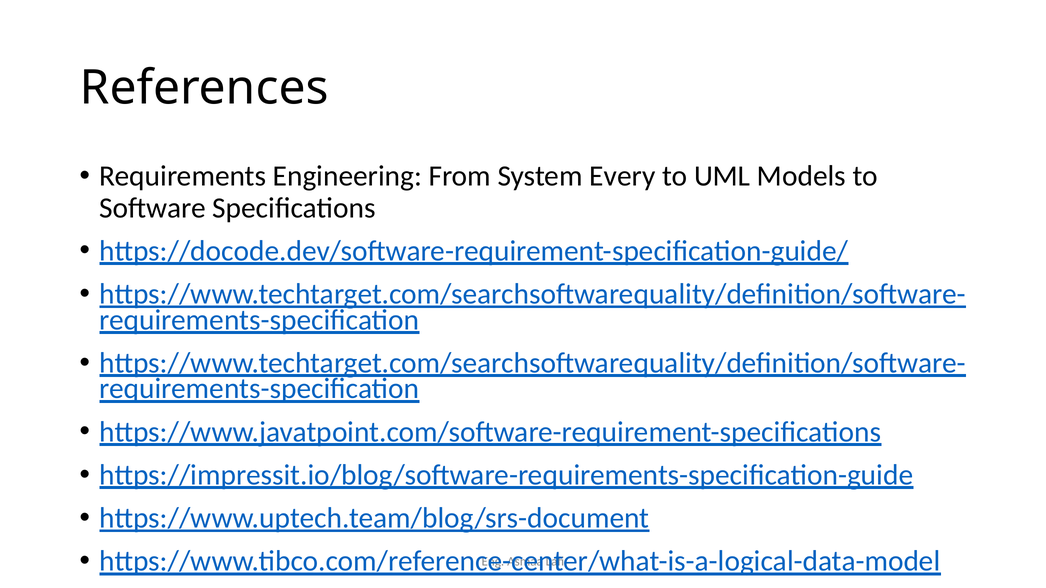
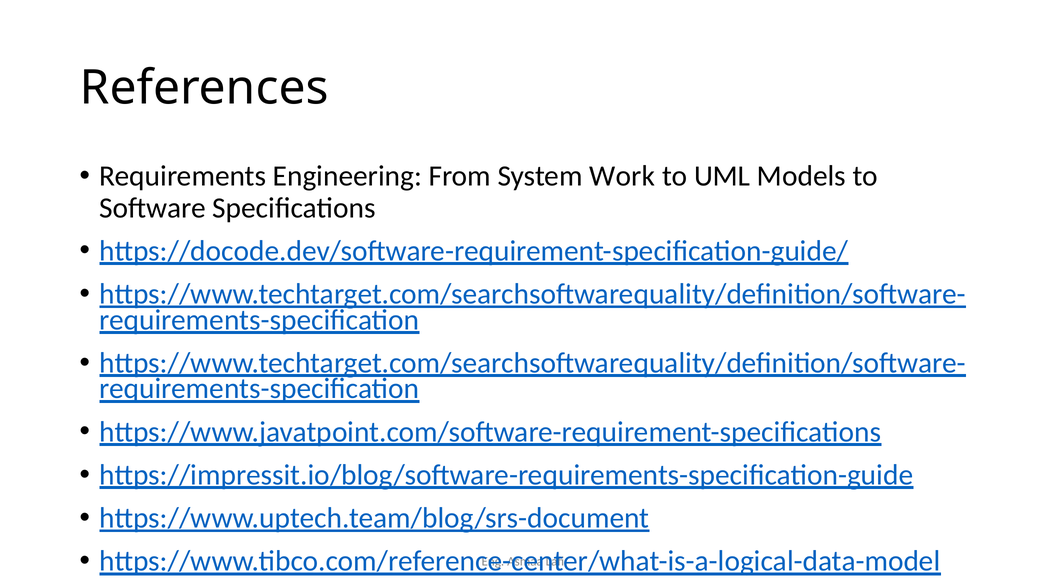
Every: Every -> Work
